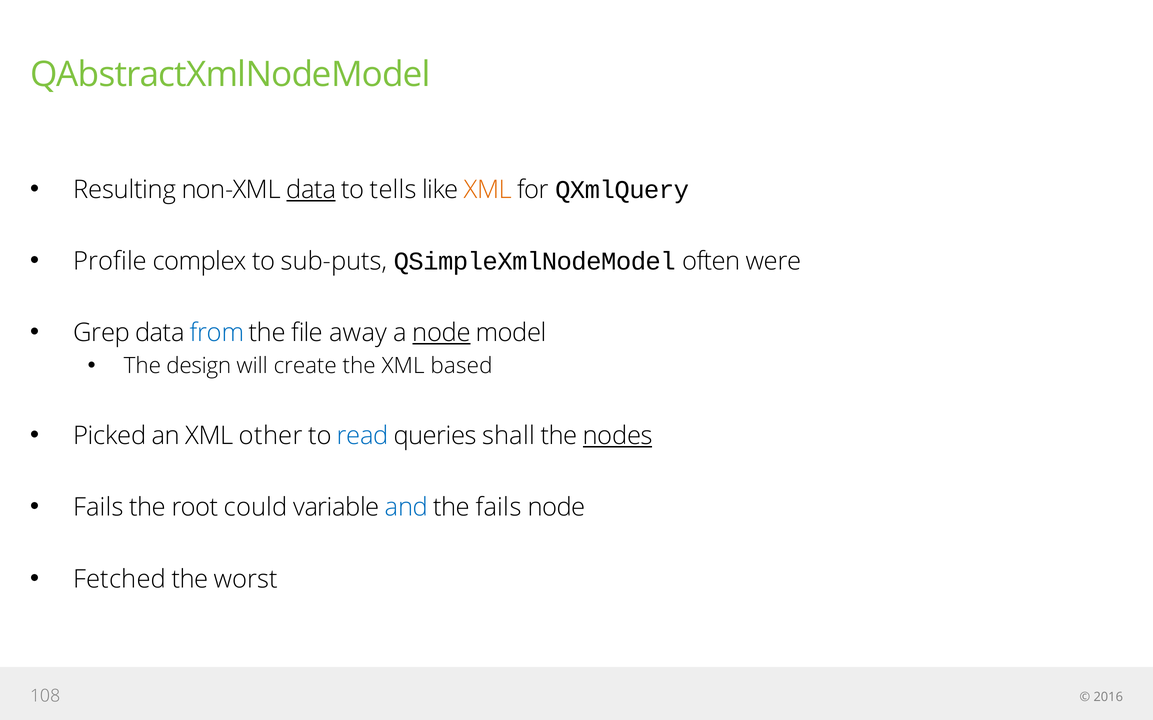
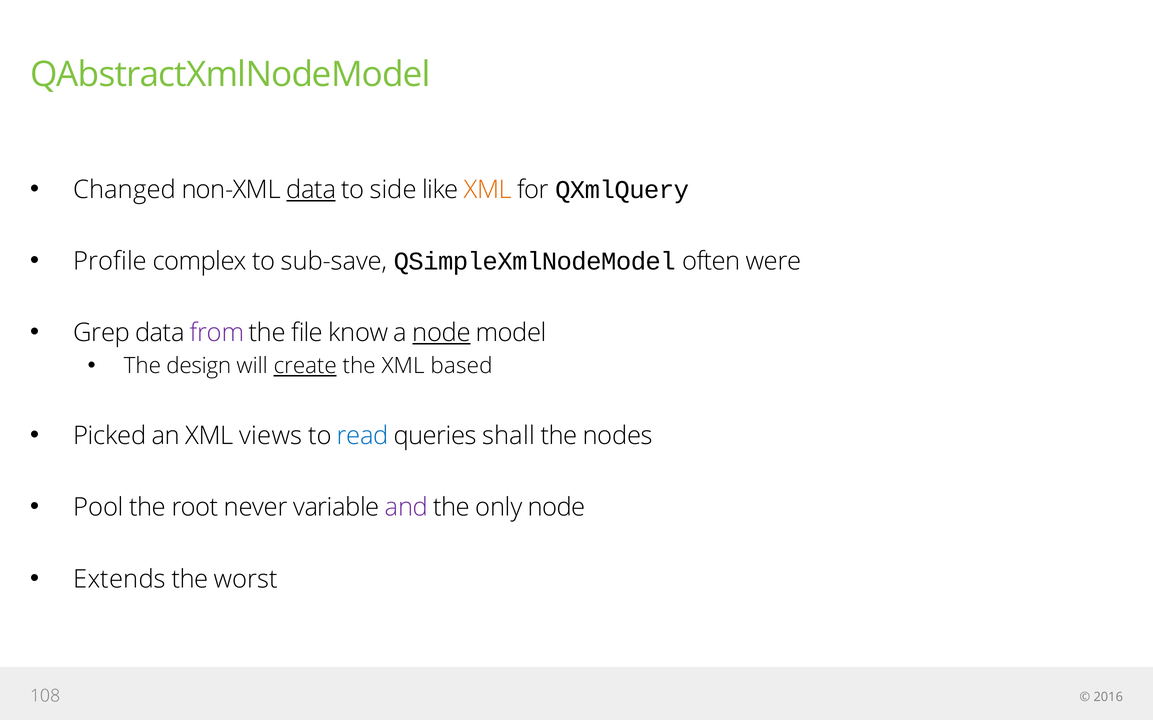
Resulting: Resulting -> Changed
tells: tells -> side
sub-puts: sub-puts -> sub-save
from colour: blue -> purple
away: away -> know
create underline: none -> present
other: other -> views
nodes underline: present -> none
Fails at (98, 508): Fails -> Pool
could: could -> never
and colour: blue -> purple
the fails: fails -> only
Fetched: Fetched -> Extends
